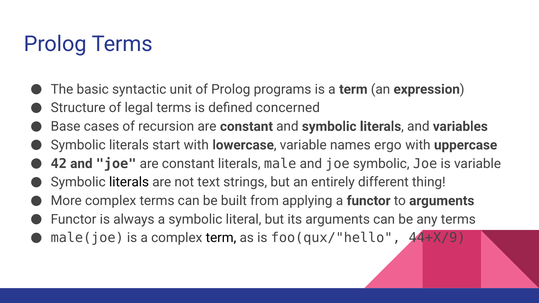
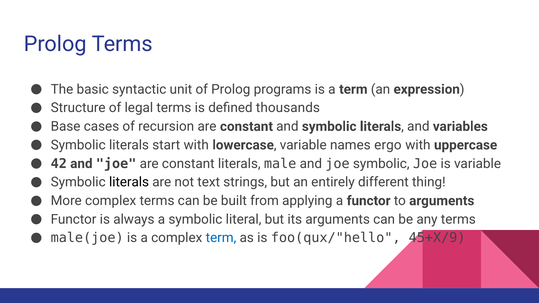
concerned: concerned -> thousands
term at (221, 238) colour: black -> blue
44+X/9: 44+X/9 -> 45+X/9
